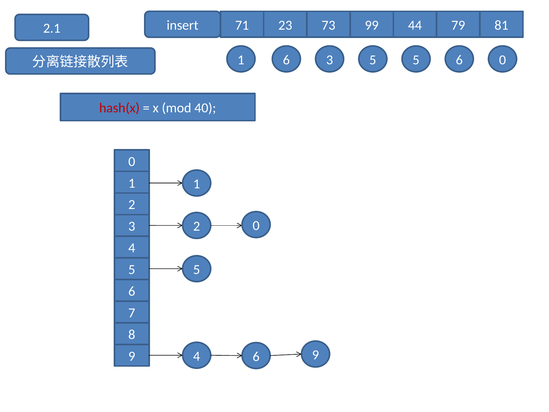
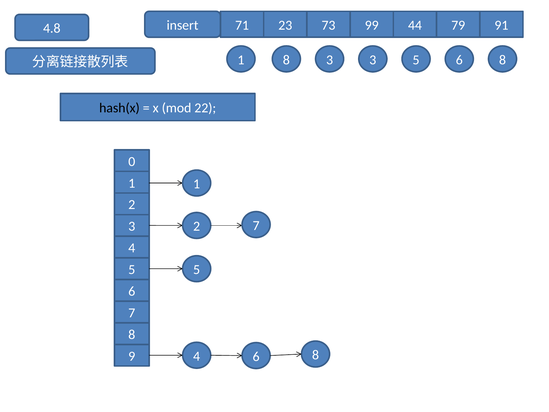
2.1: 2.1 -> 4.8
81: 81 -> 91
1 6: 6 -> 8
3 5: 5 -> 3
0 at (503, 60): 0 -> 8
hash(x colour: red -> black
40: 40 -> 22
2 0: 0 -> 7
9 at (316, 355): 9 -> 8
